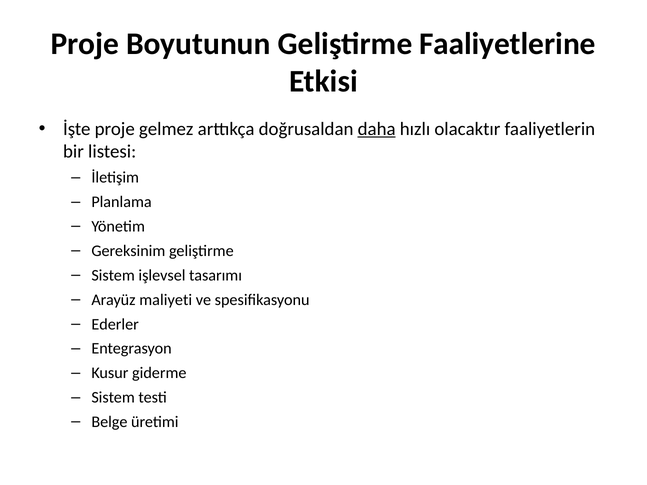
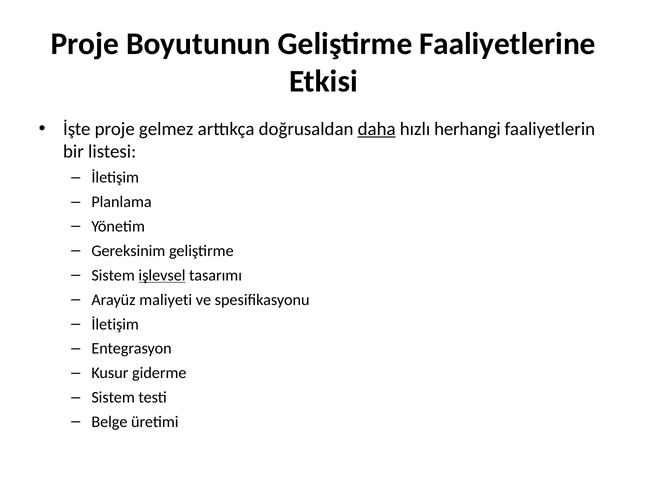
olacaktır: olacaktır -> herhangi
işlevsel underline: none -> present
Ederler at (115, 324): Ederler -> İletişim
